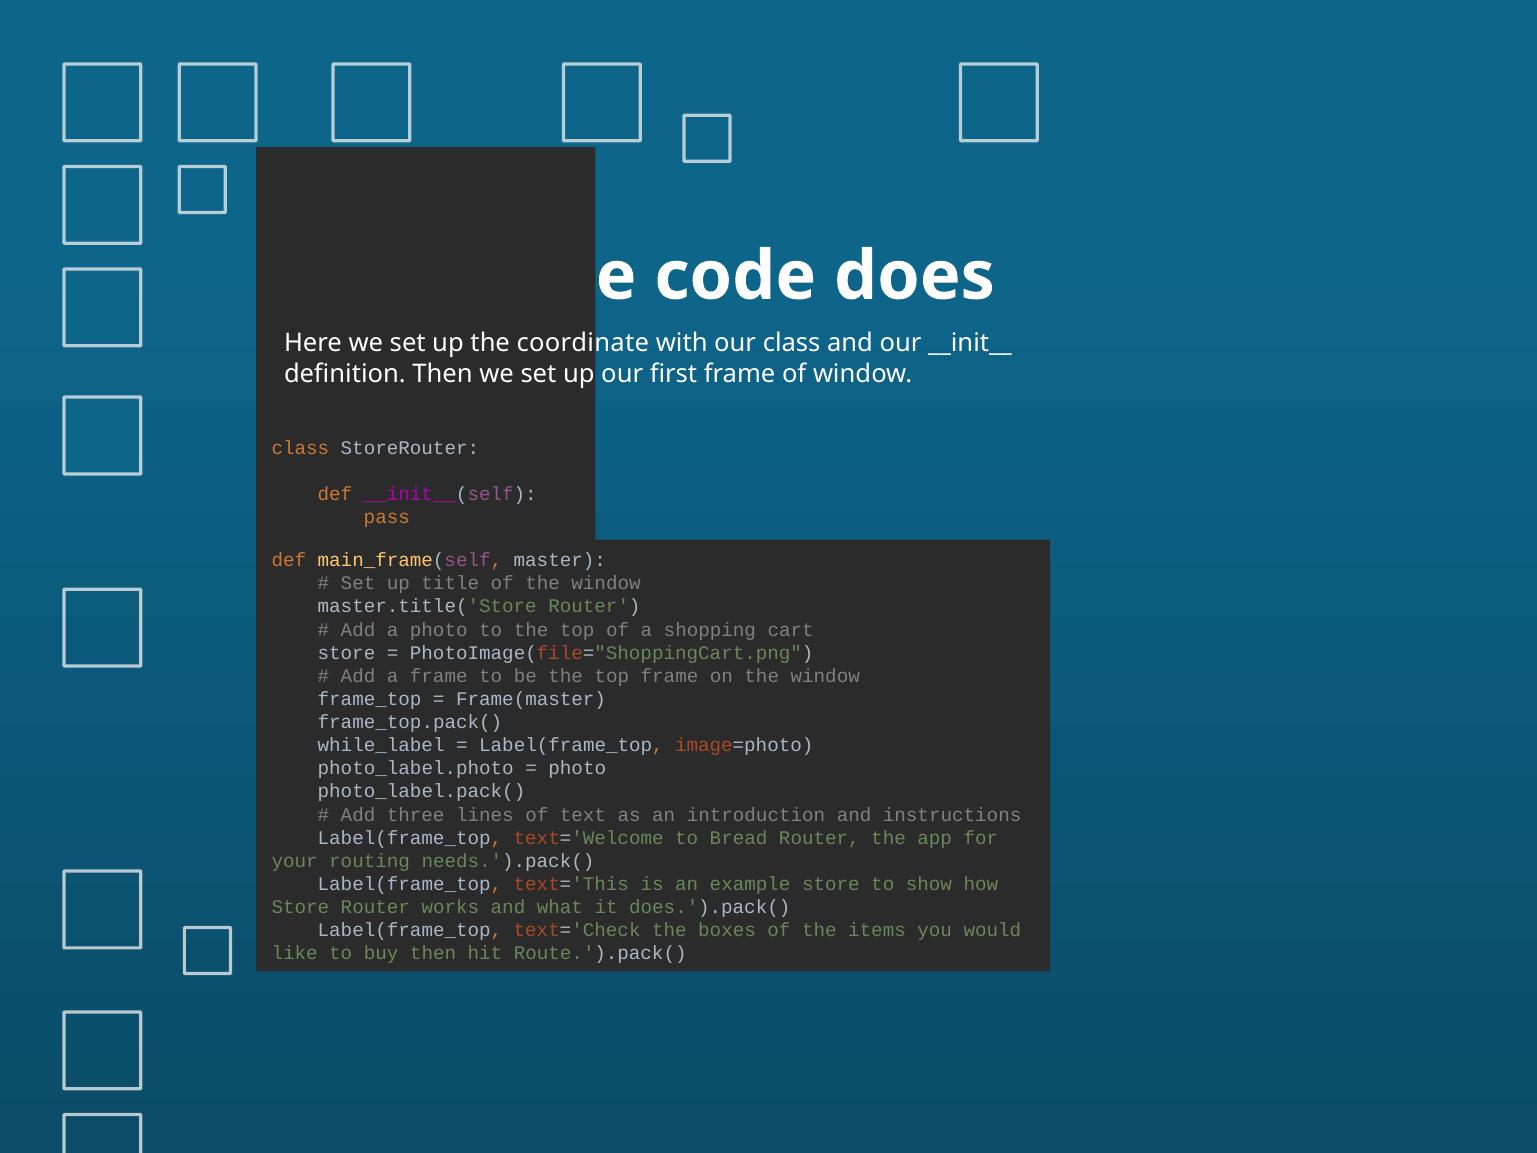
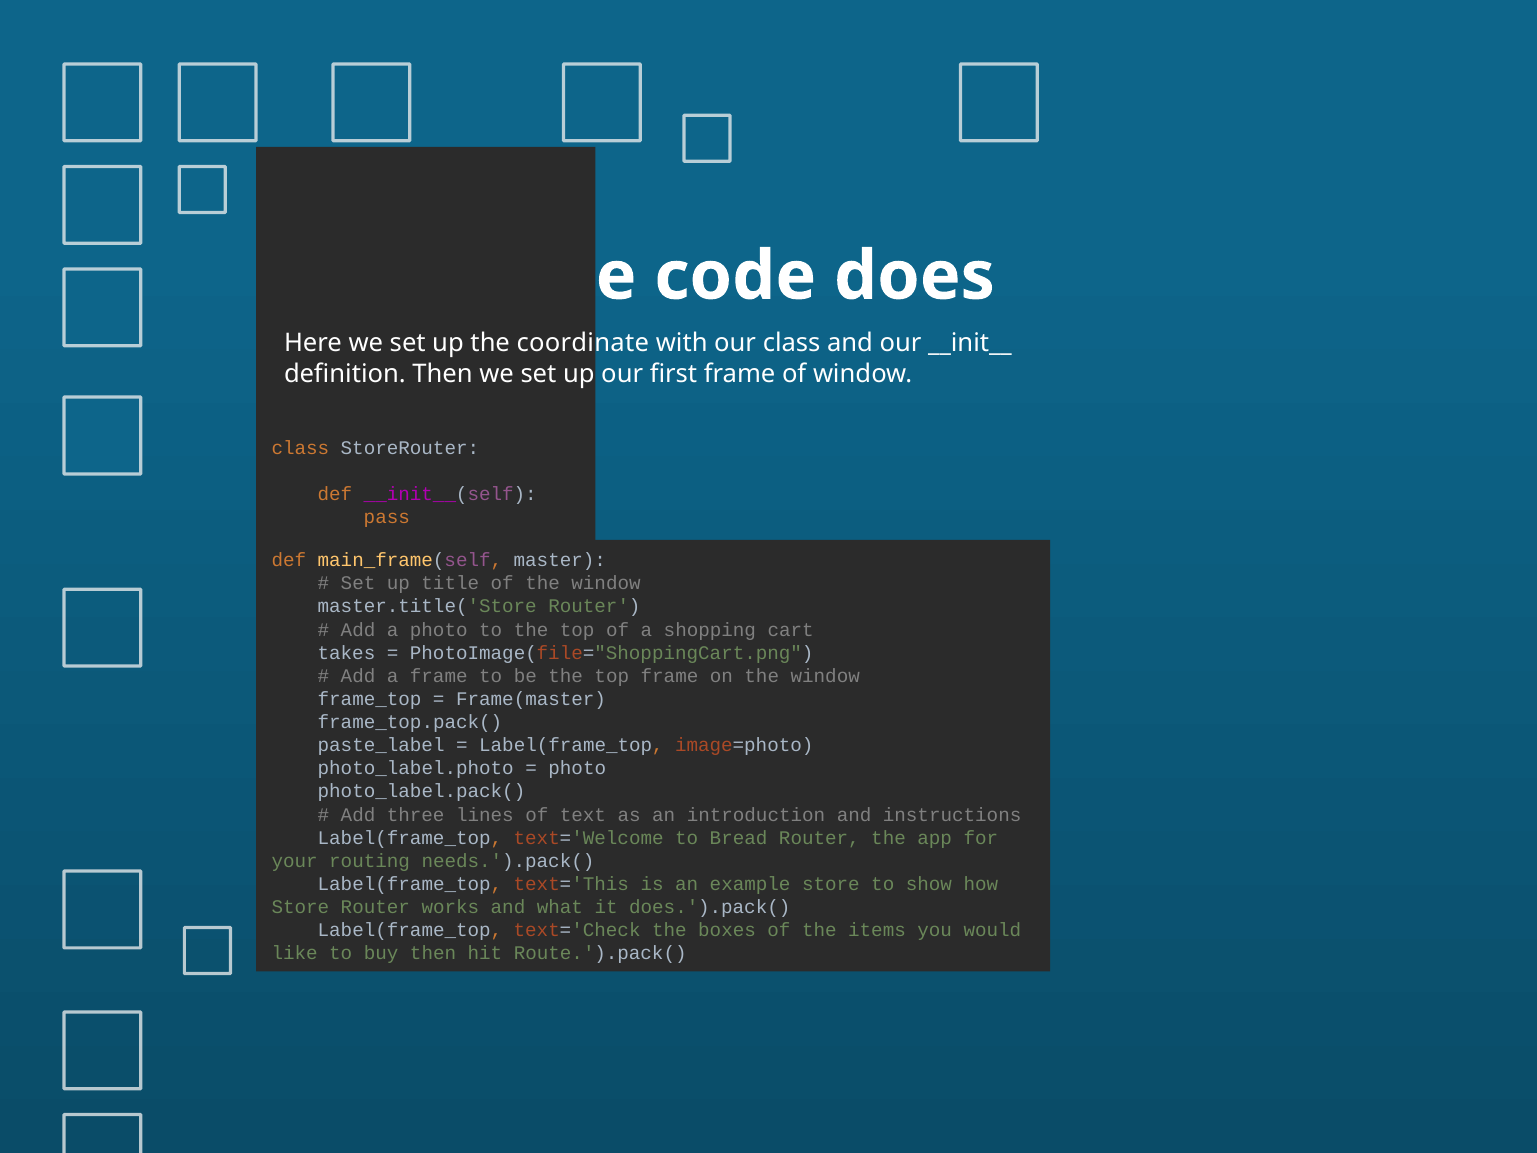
store at (346, 653): store -> takes
while_label: while_label -> paste_label
